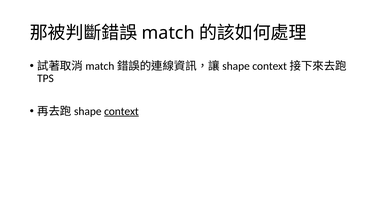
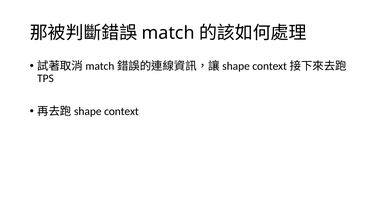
context underline: present -> none
